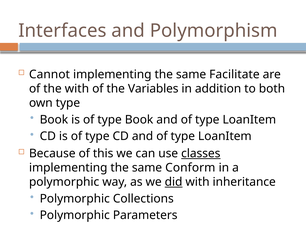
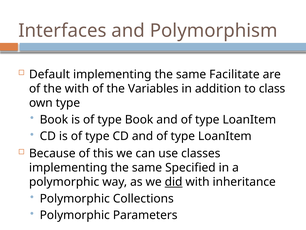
Cannot: Cannot -> Default
both: both -> class
classes underline: present -> none
Conform: Conform -> Specified
